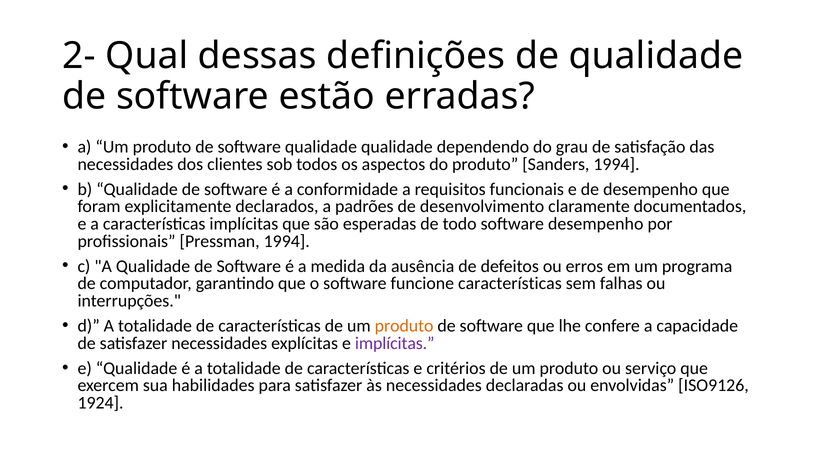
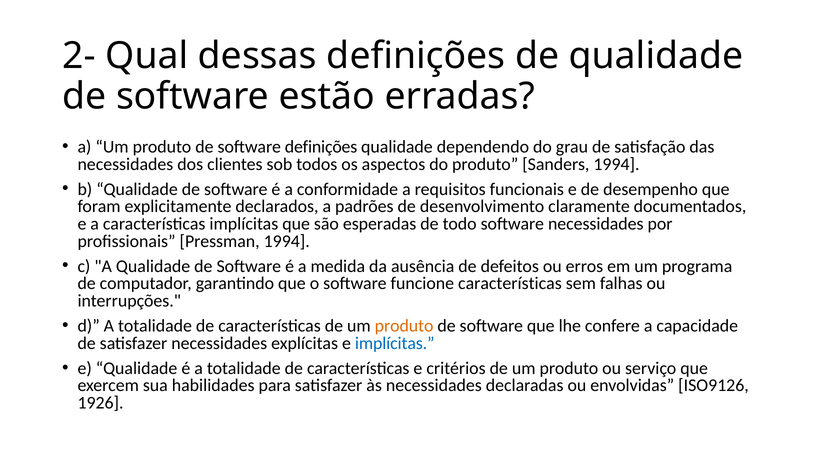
software qualidade: qualidade -> definições
software desempenho: desempenho -> necessidades
implícitas at (395, 343) colour: purple -> blue
1924: 1924 -> 1926
